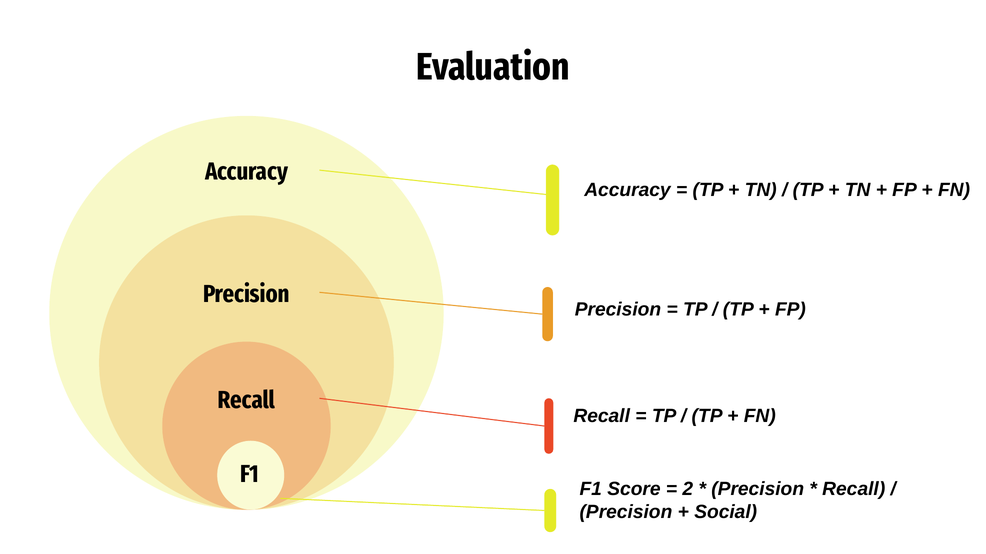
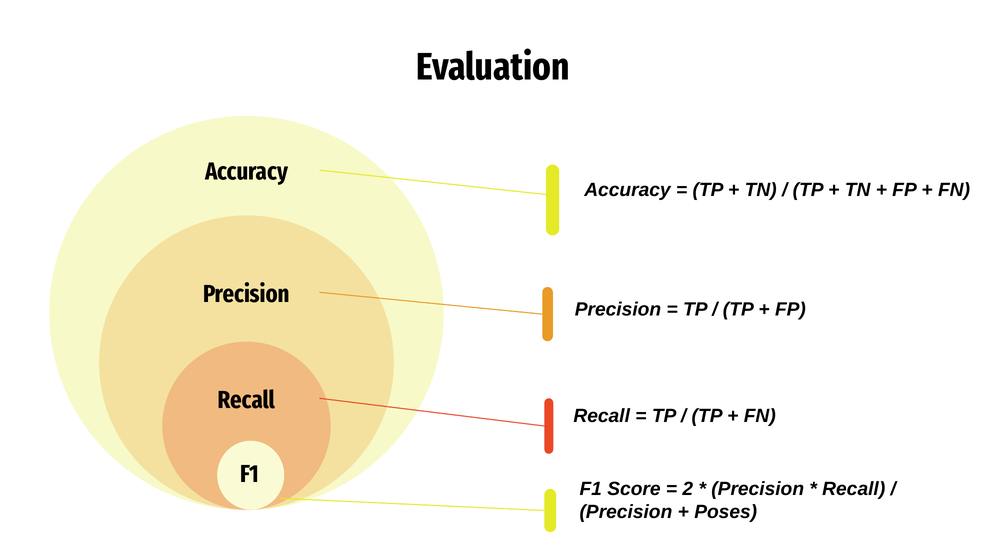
Social: Social -> Poses
